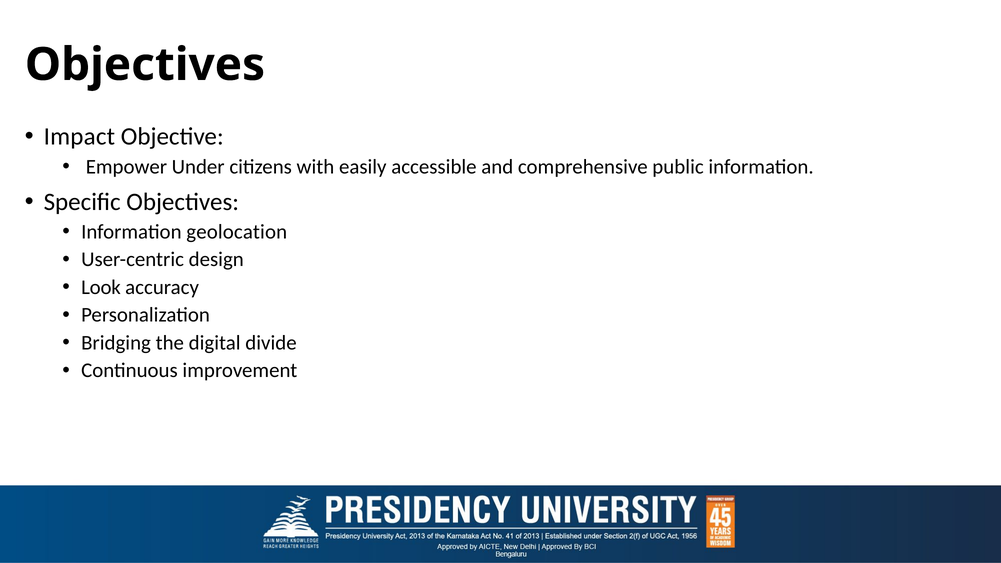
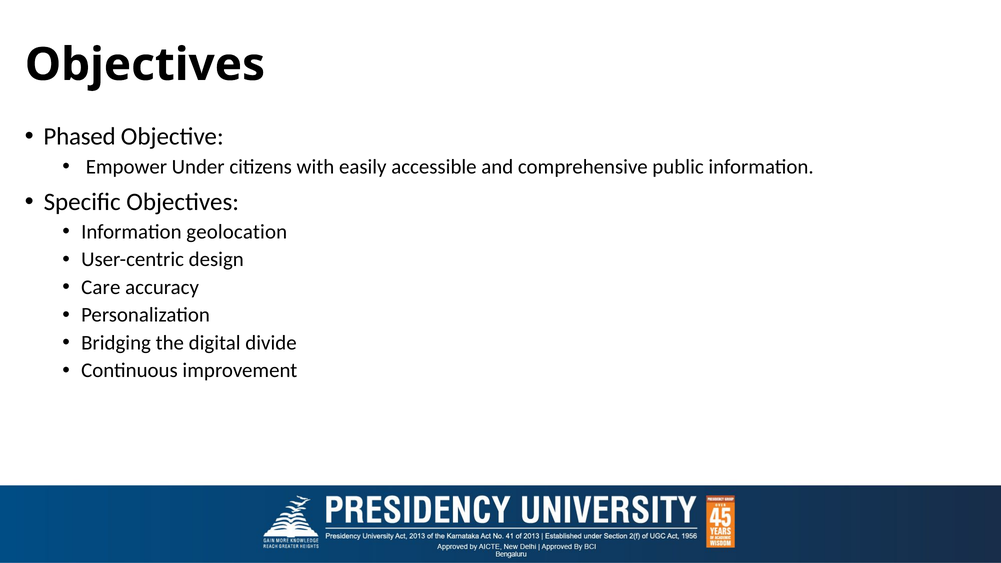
Impact: Impact -> Phased
Look: Look -> Care
